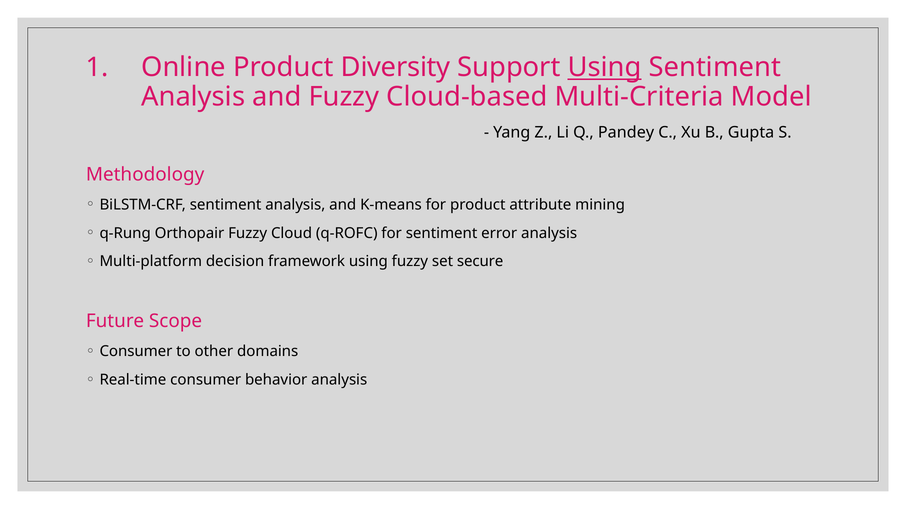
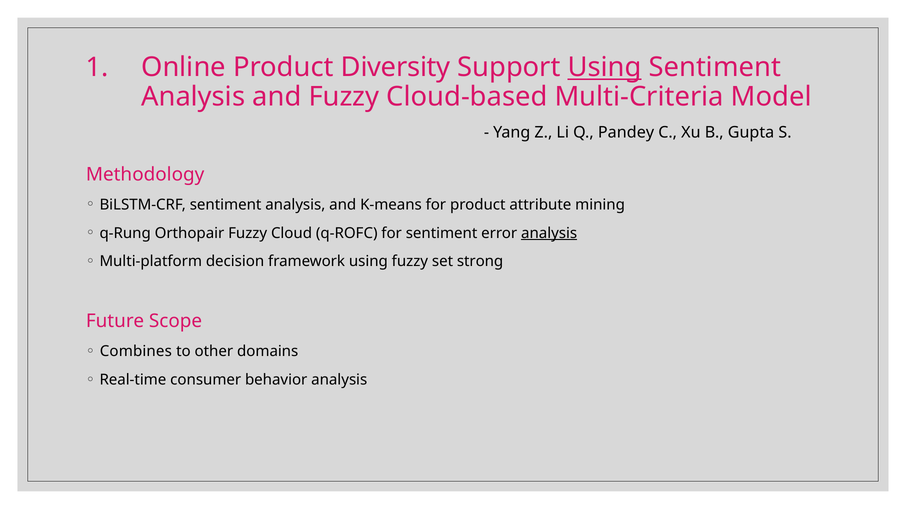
analysis at (549, 233) underline: none -> present
secure: secure -> strong
Consumer at (136, 352): Consumer -> Combines
